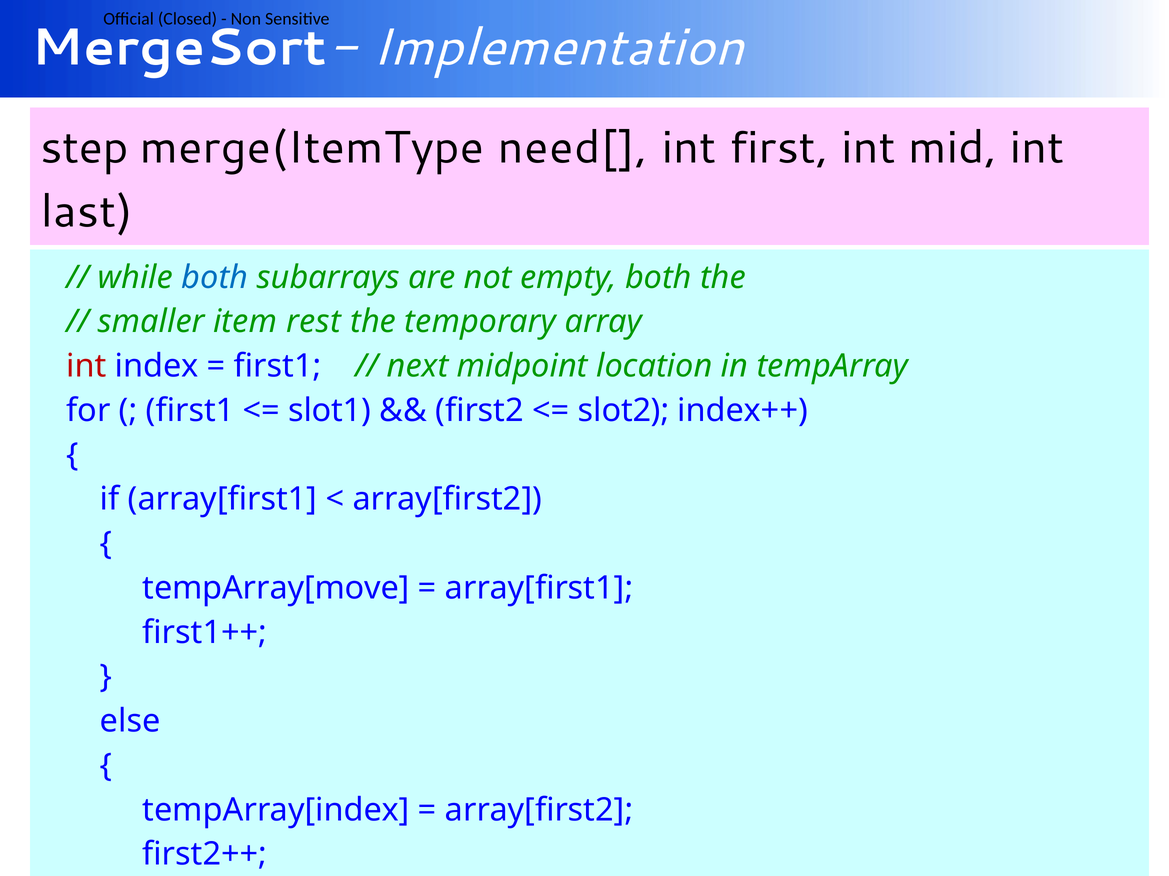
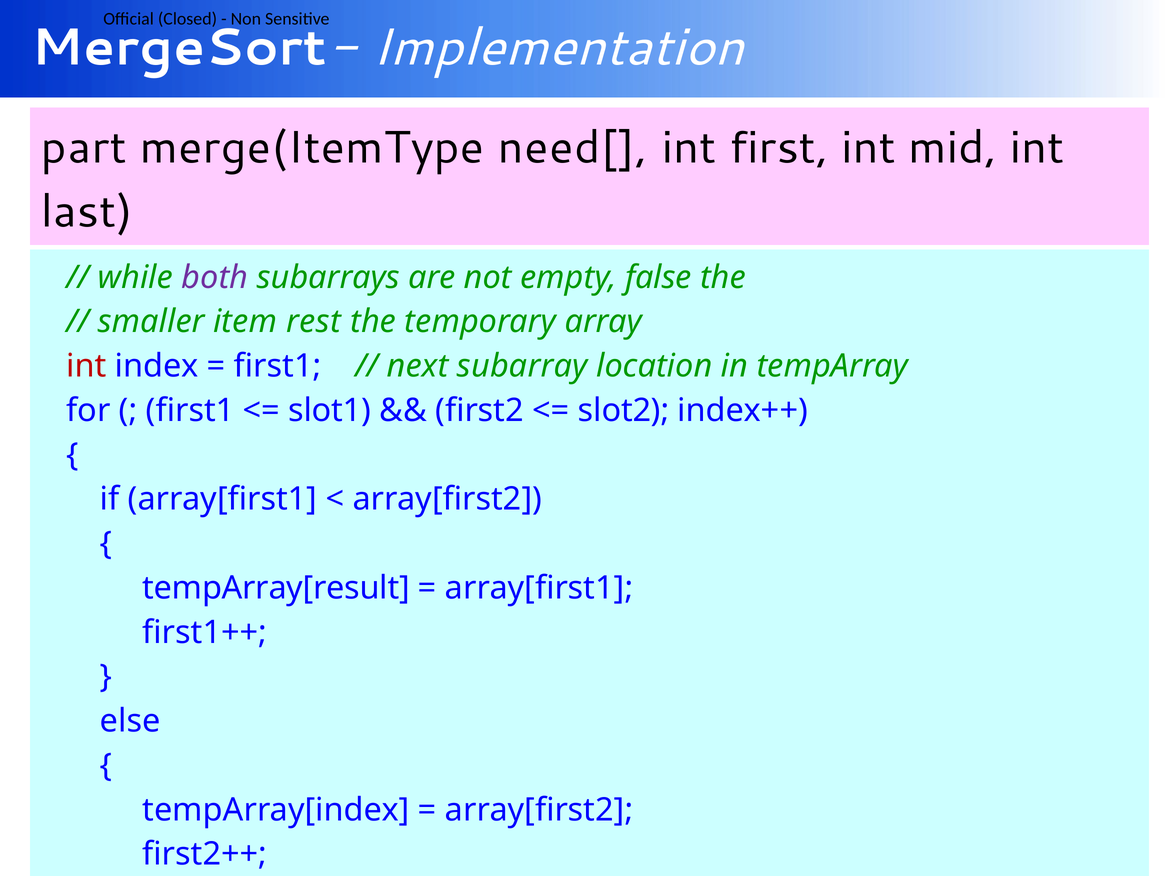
step: step -> part
both at (215, 278) colour: blue -> purple
empty both: both -> false
midpoint: midpoint -> subarray
tempArray[move: tempArray[move -> tempArray[result
